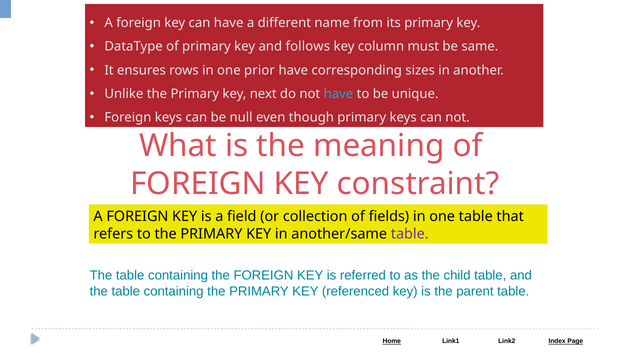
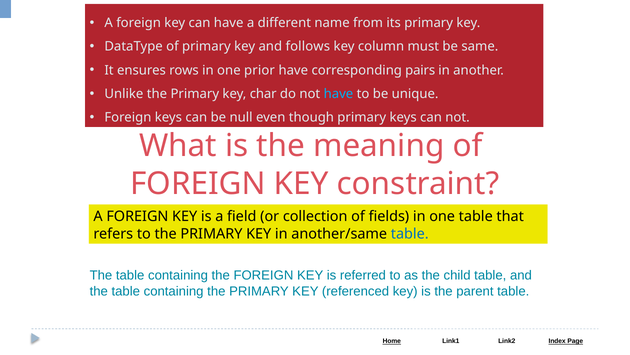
sizes: sizes -> pairs
next: next -> char
table at (410, 233) colour: purple -> blue
